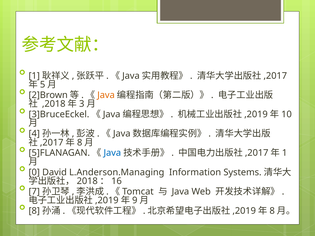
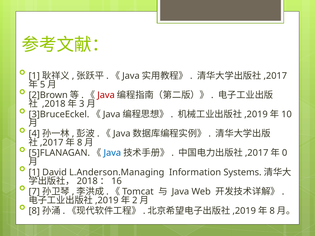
Java at (106, 95) colour: orange -> red
1 at (285, 153): 1 -> 0
0 at (34, 172): 0 -> 1
9: 9 -> 2
